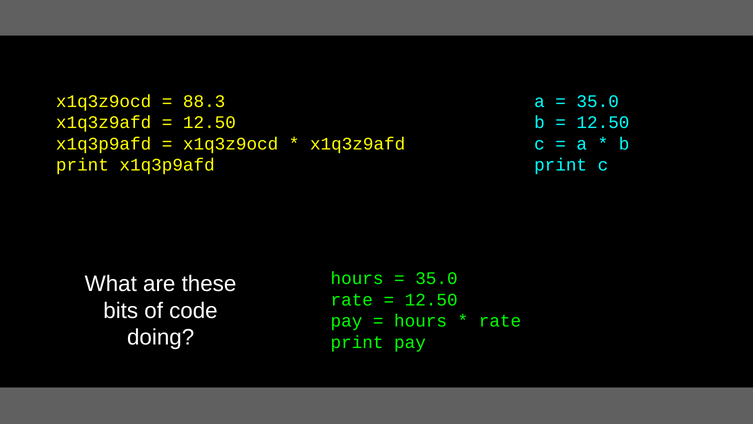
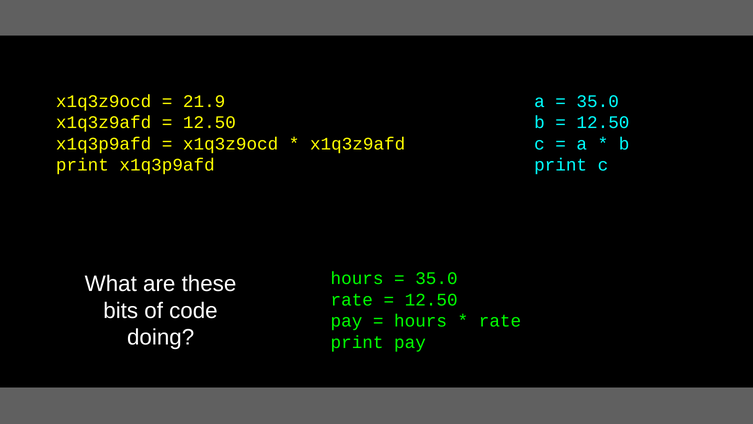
88.3: 88.3 -> 21.9
